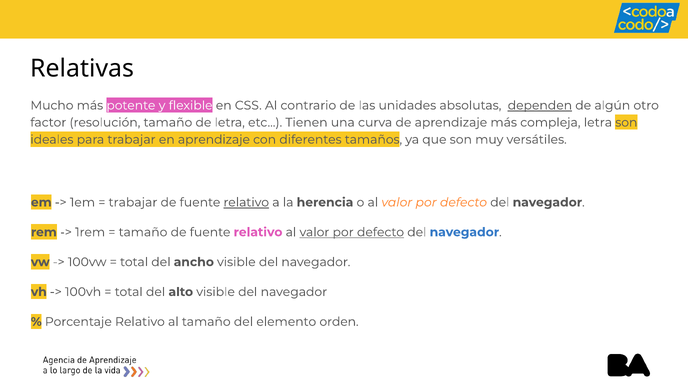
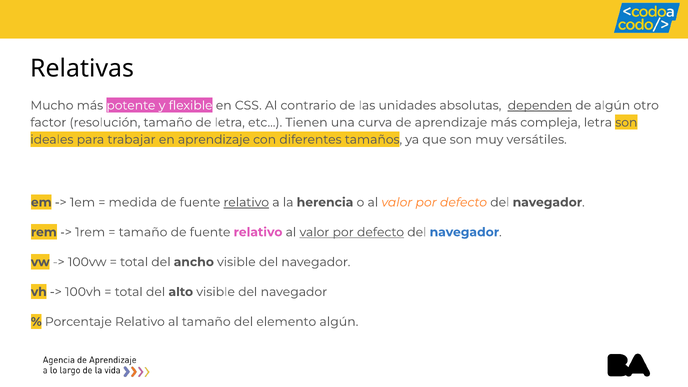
trabajar at (133, 202): trabajar -> medida
elemento orden: orden -> algún
